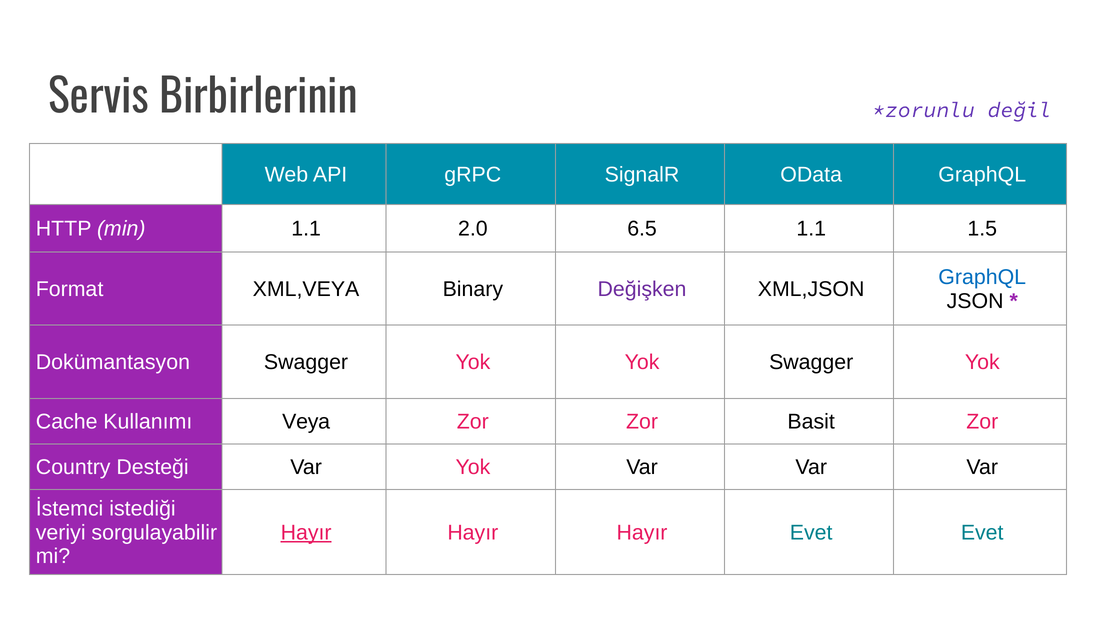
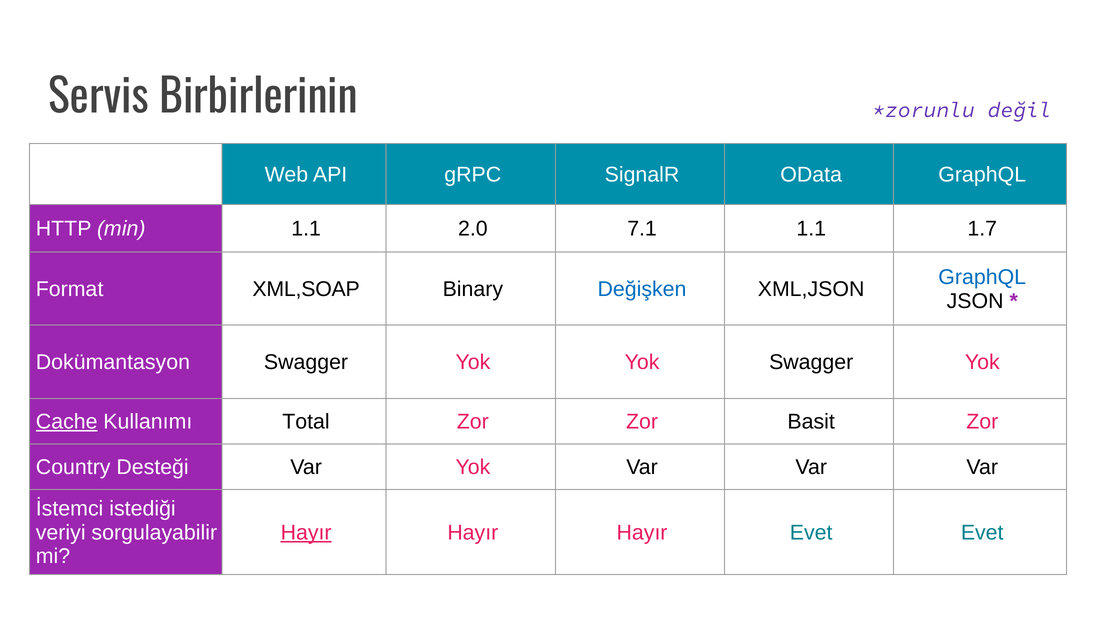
6.5: 6.5 -> 7.1
1.5: 1.5 -> 1.7
XML,VEYA: XML,VEYA -> XML,SOAP
Değişken colour: purple -> blue
Cache underline: none -> present
Veya: Veya -> Total
